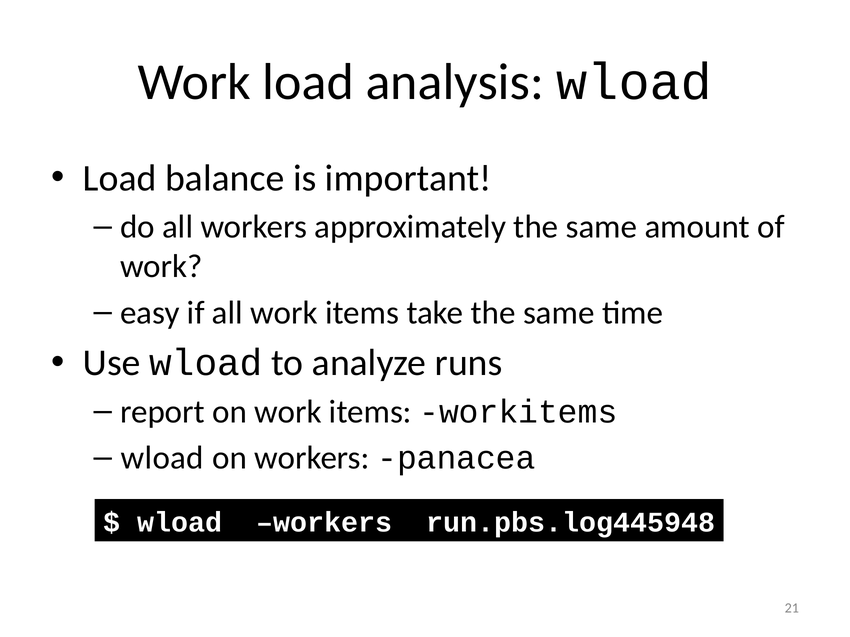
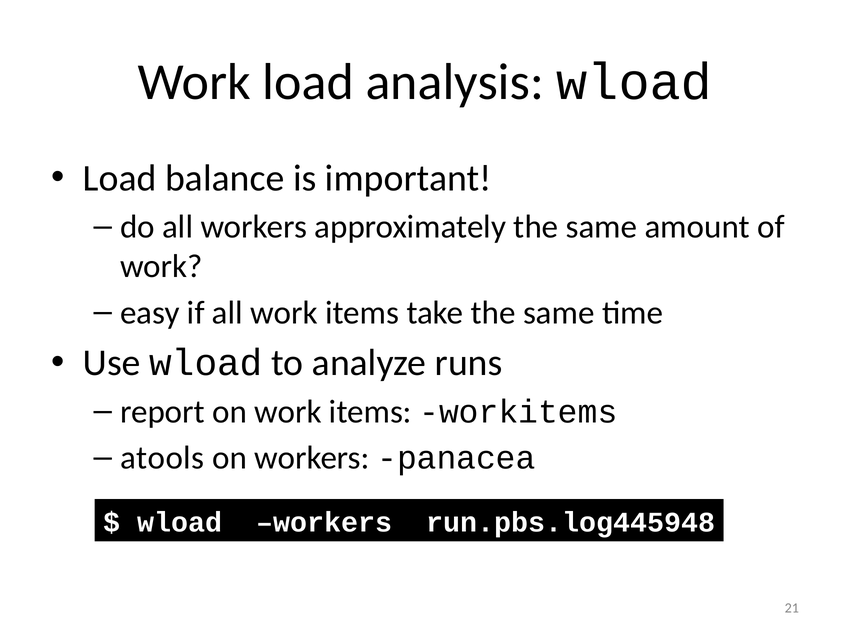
wload at (162, 458): wload -> atools
